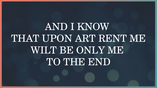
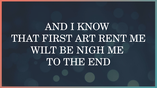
UPON: UPON -> FIRST
ONLY: ONLY -> NIGH
